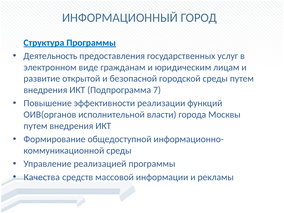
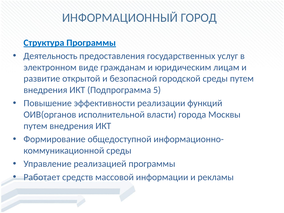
7: 7 -> 5
Качества: Качества -> Работает
